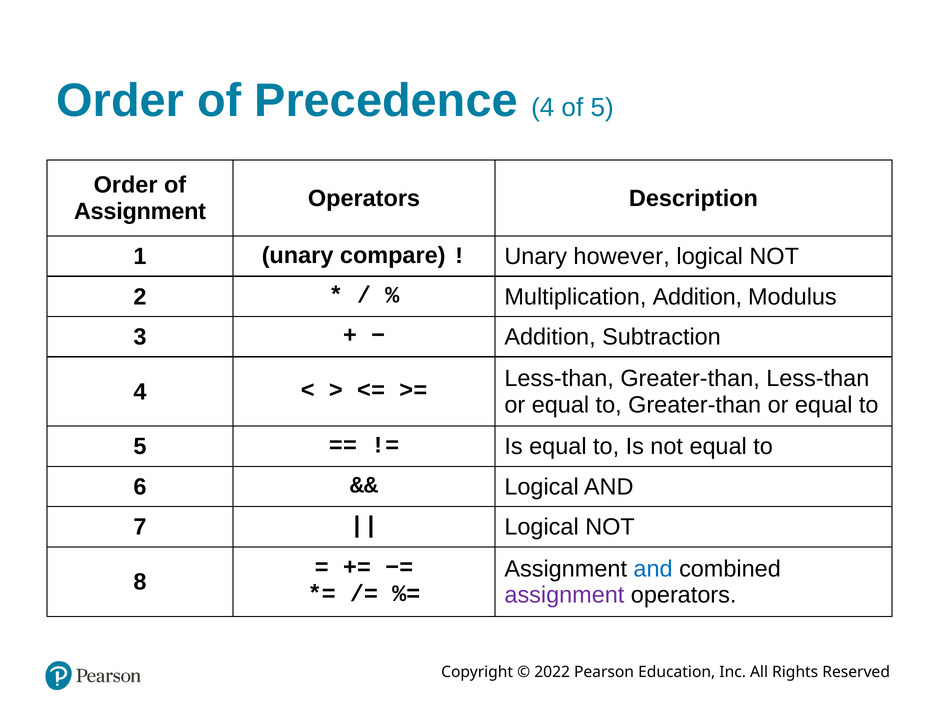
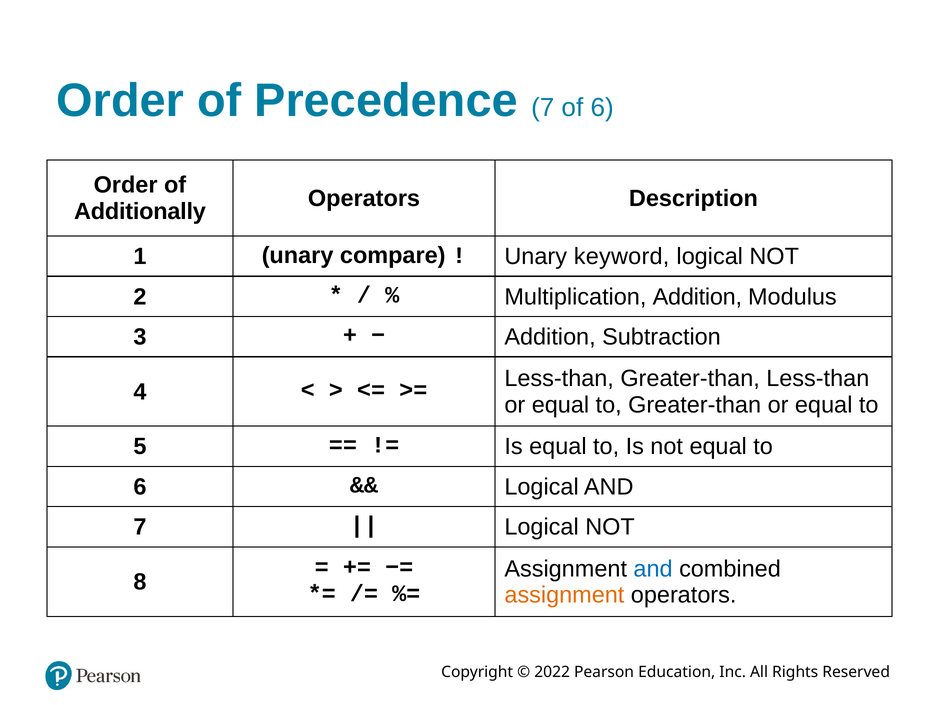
Precedence 4: 4 -> 7
of 5: 5 -> 6
Assignment at (140, 211): Assignment -> Additionally
however: however -> keyword
assignment at (564, 595) colour: purple -> orange
